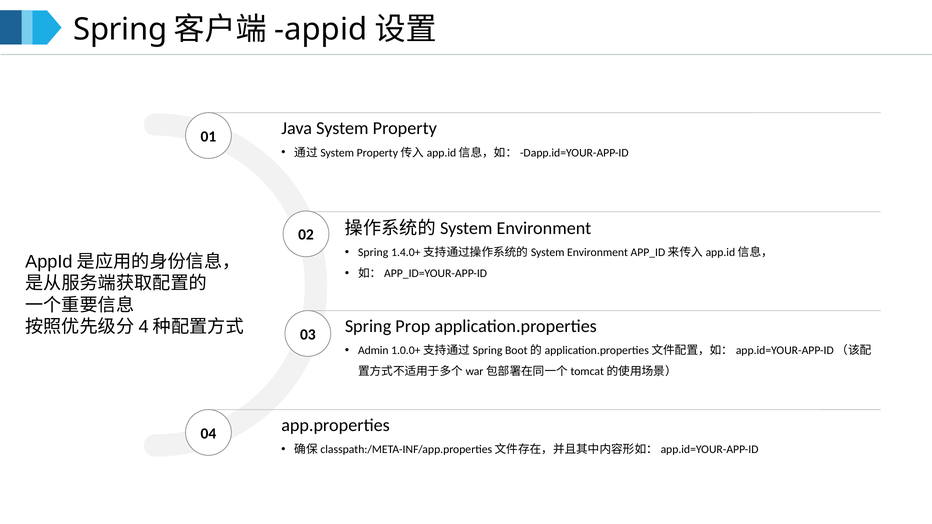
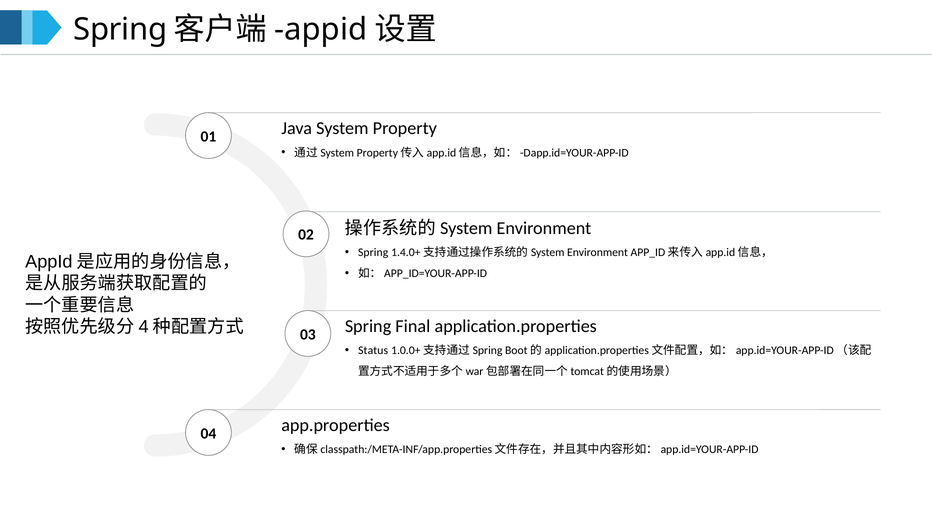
Prop: Prop -> Final
Admin: Admin -> Status
